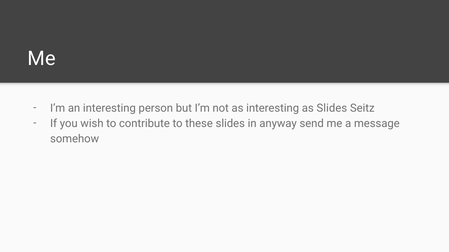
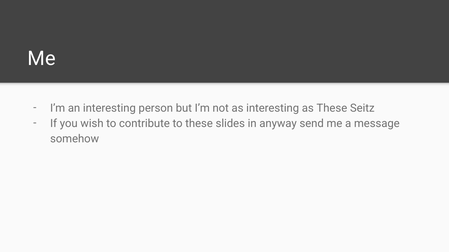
as Slides: Slides -> These
